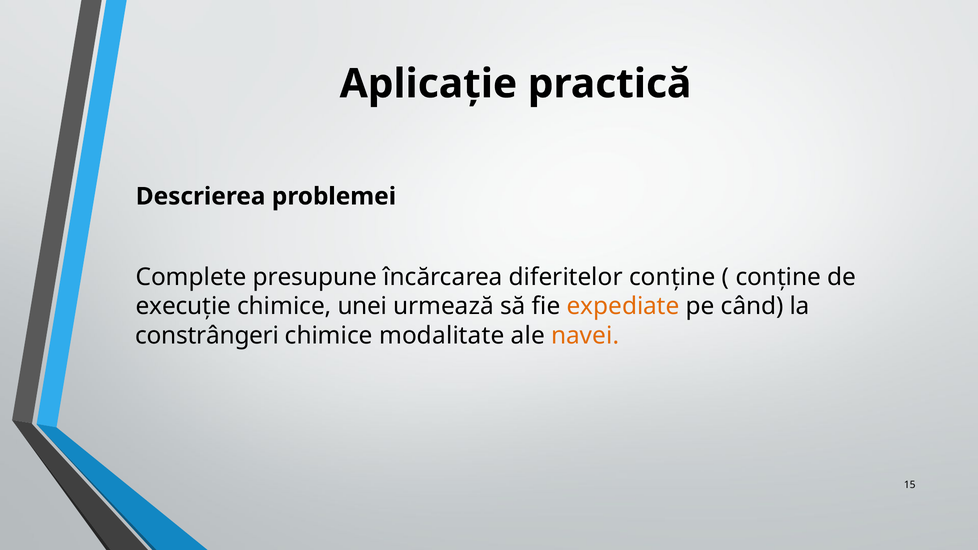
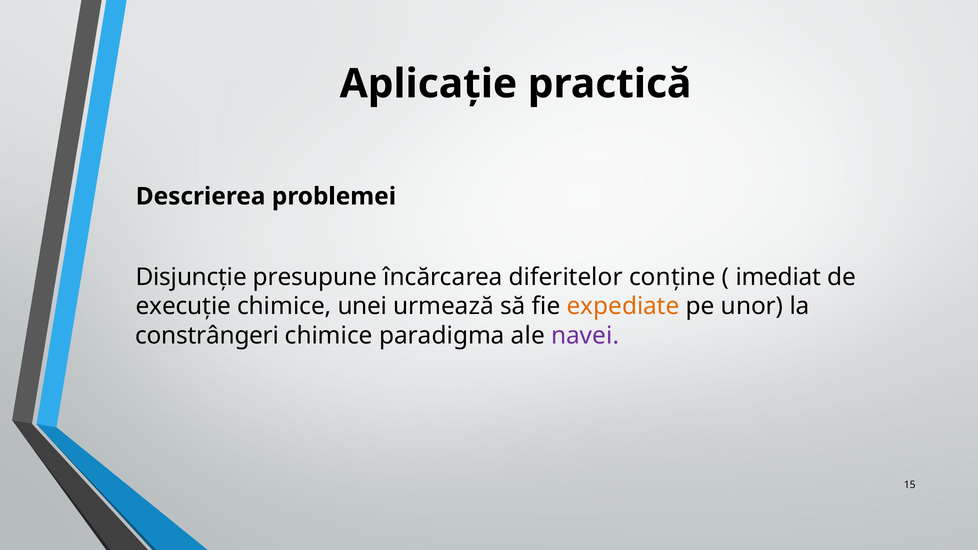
Complete: Complete -> Disjuncție
conține at (778, 277): conține -> imediat
când: când -> unor
modalitate: modalitate -> paradigma
navei colour: orange -> purple
